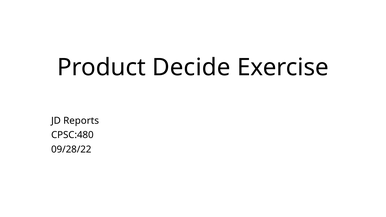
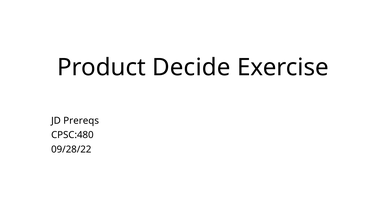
Reports: Reports -> Prereqs
